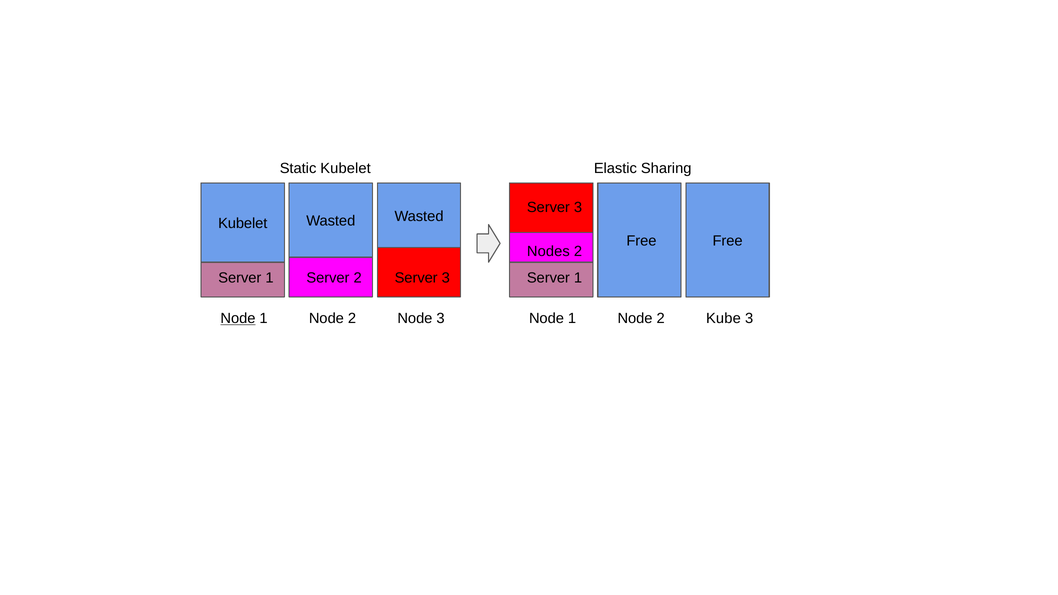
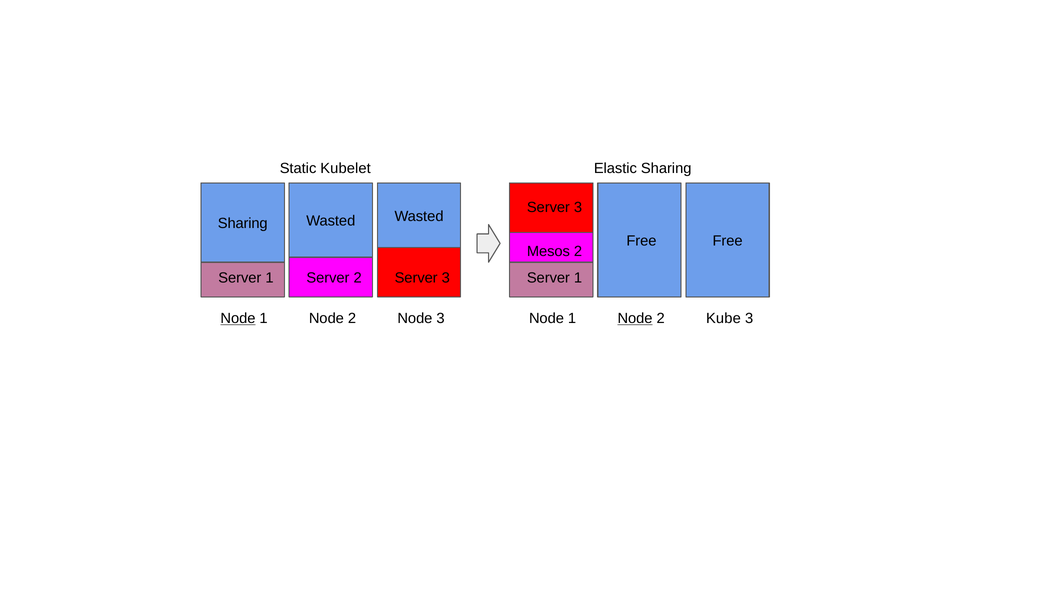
Kubelet at (243, 224): Kubelet -> Sharing
Nodes: Nodes -> Mesos
Node at (635, 318) underline: none -> present
